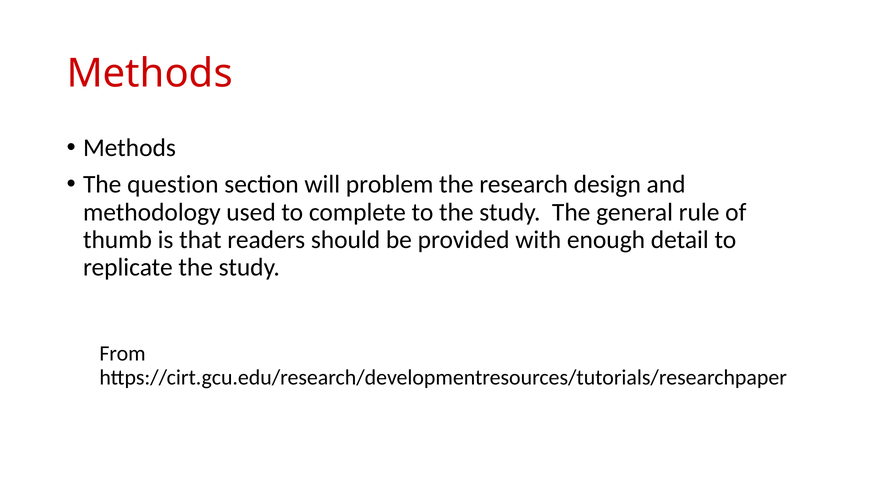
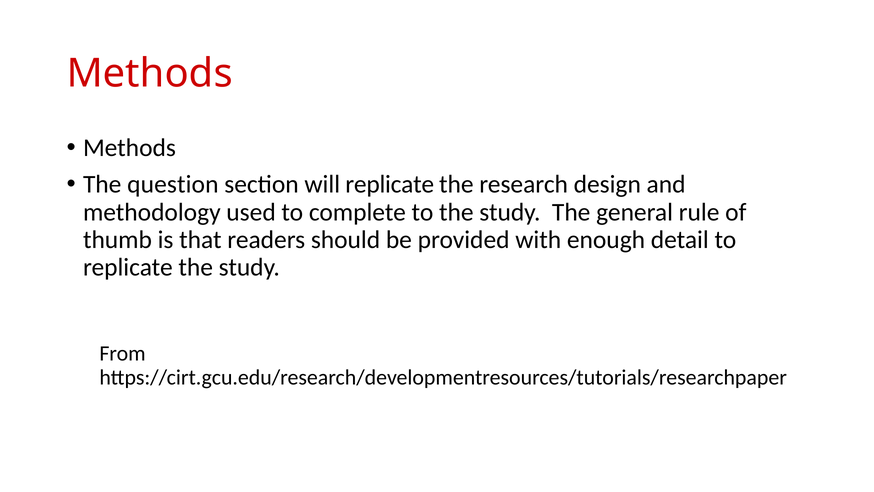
will problem: problem -> replicate
